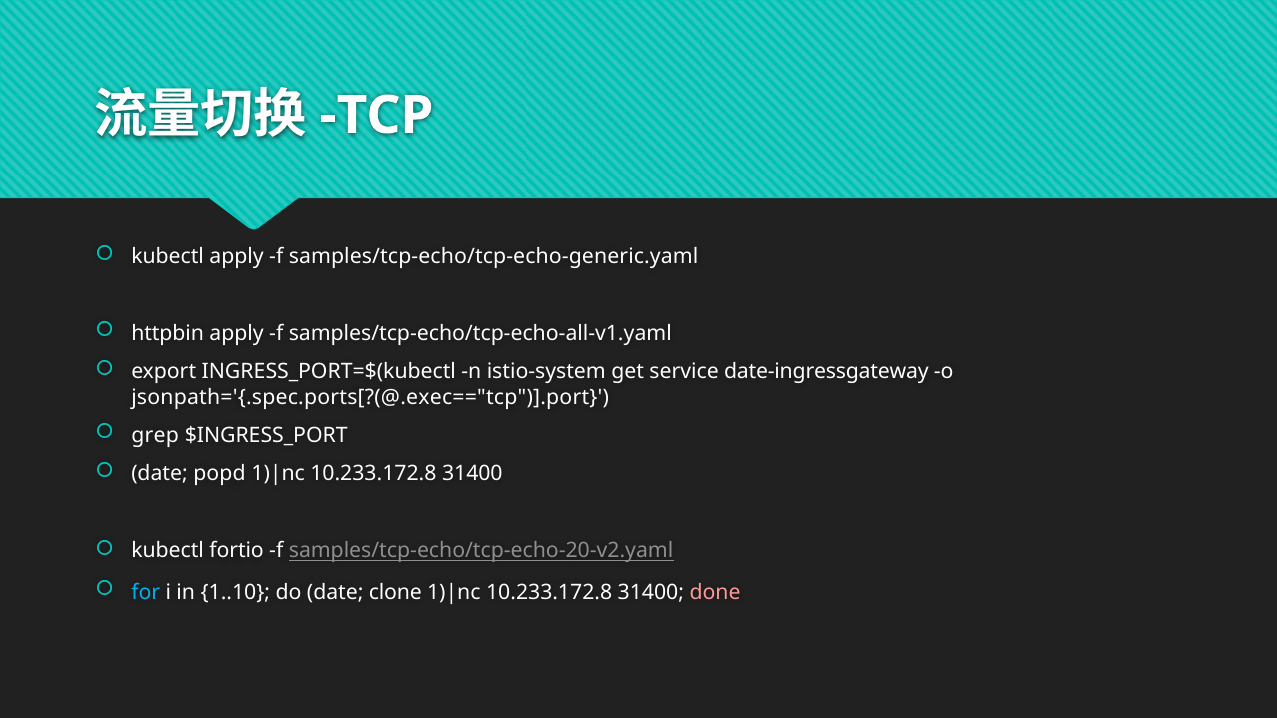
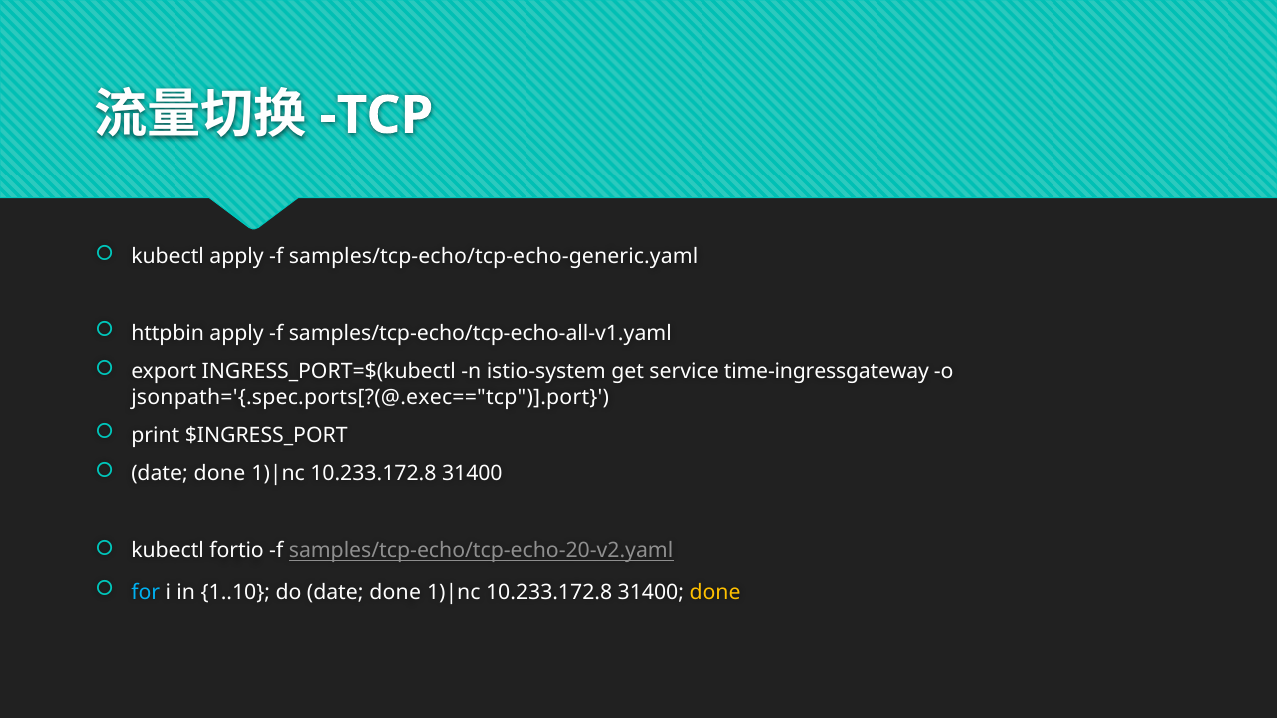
date-ingressgateway: date-ingressgateway -> time-ingressgateway
grep: grep -> print
popd at (220, 474): popd -> done
do date clone: clone -> done
done at (715, 592) colour: pink -> yellow
